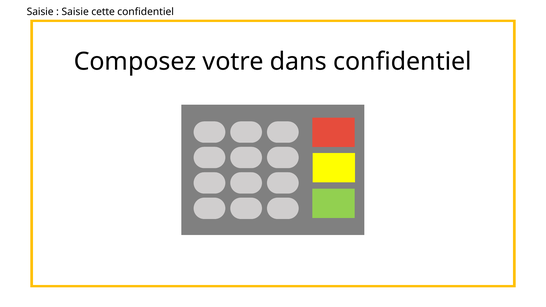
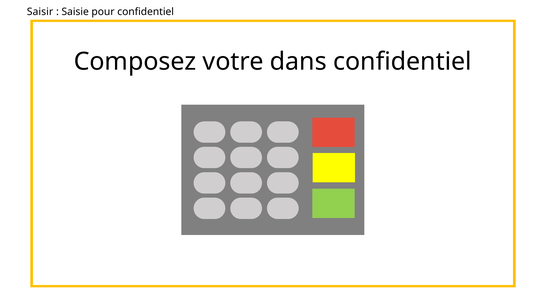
Saisie at (40, 12): Saisie -> Saisir
cette: cette -> pour
